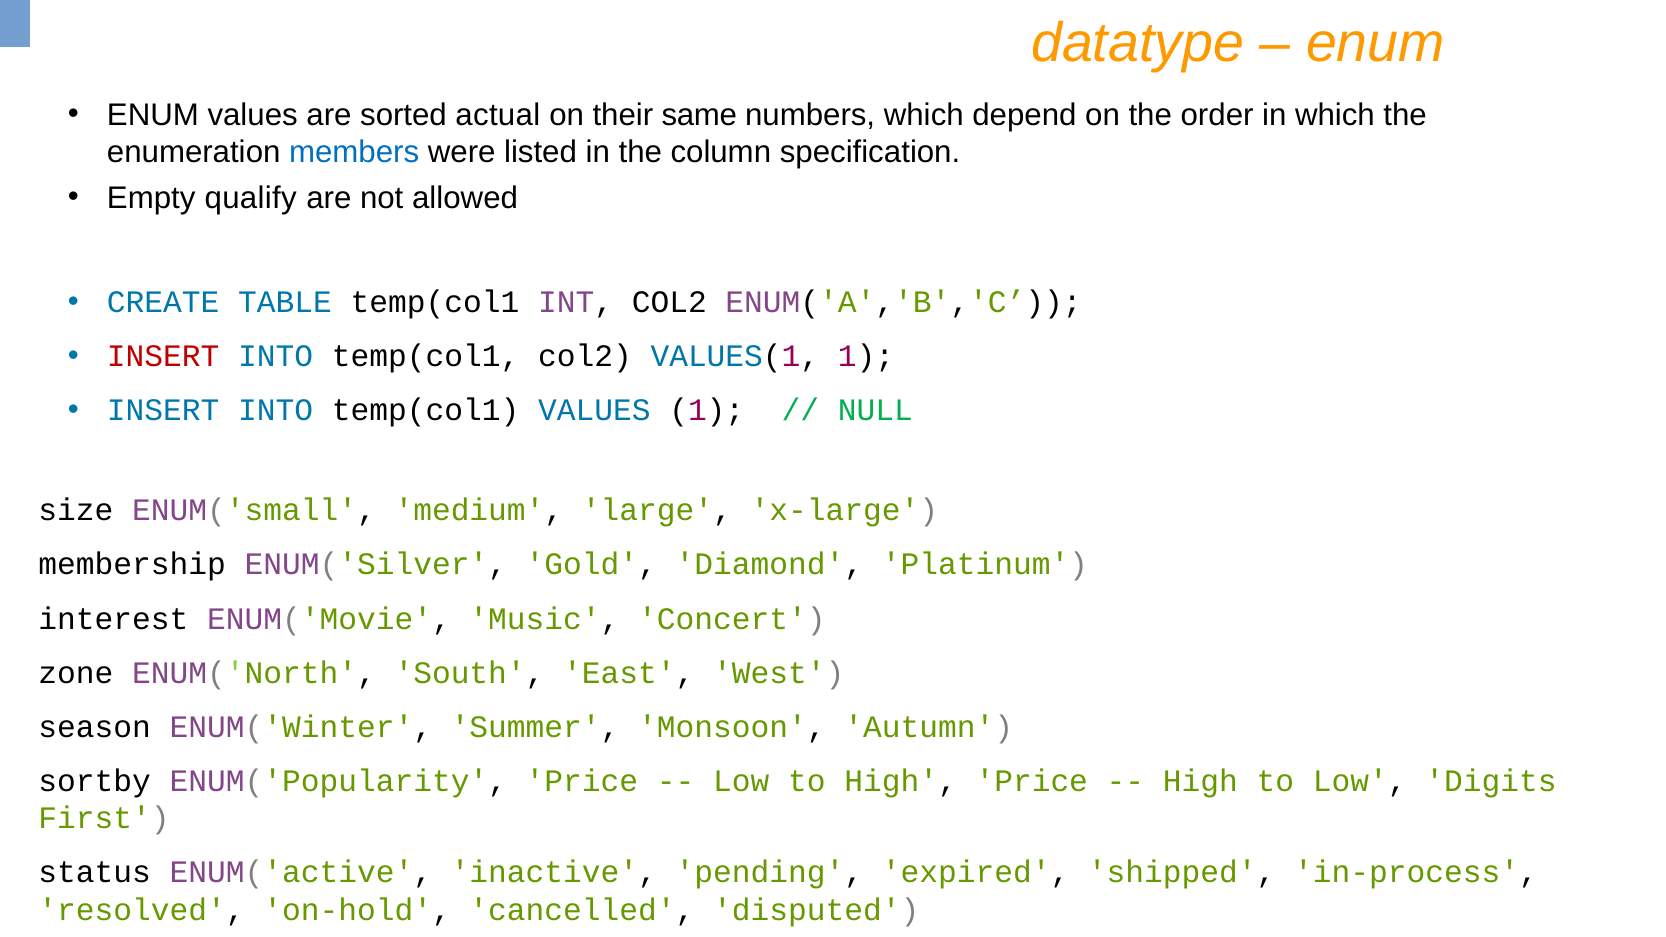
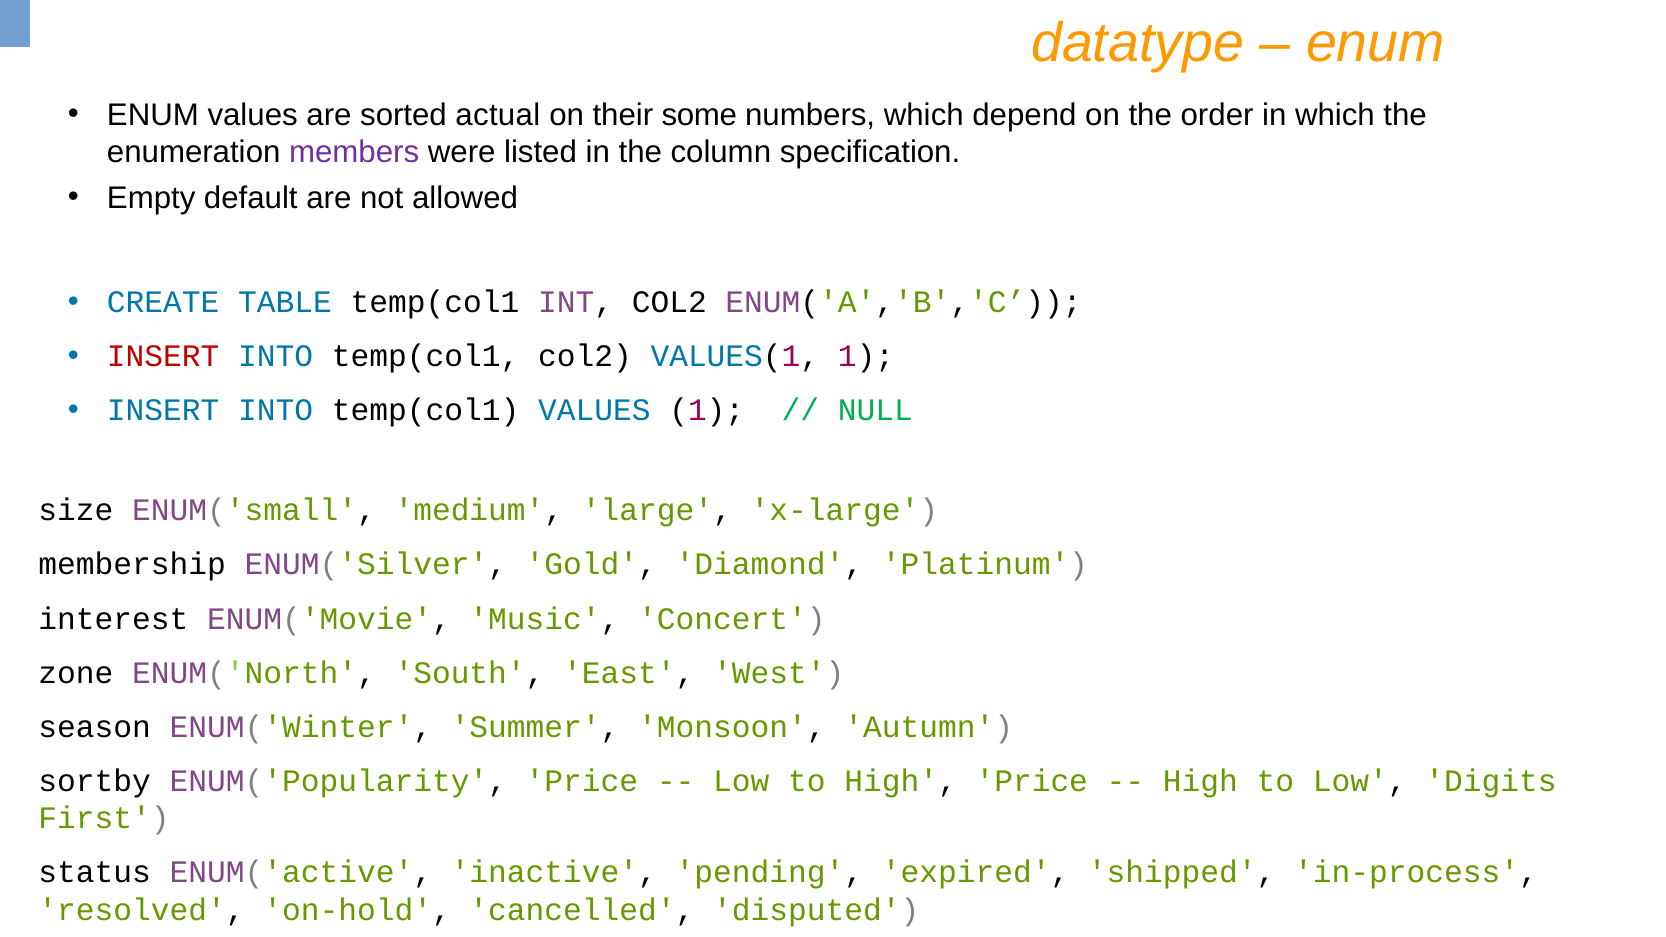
same: same -> some
members colour: blue -> purple
qualify: qualify -> default
